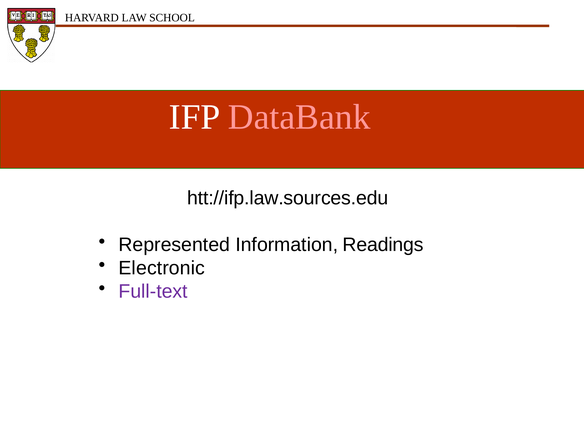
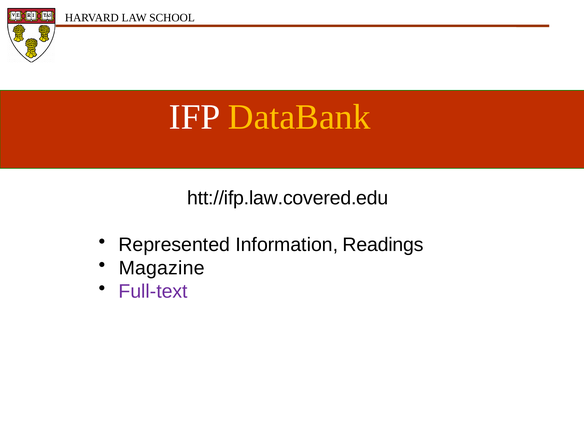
DataBank colour: pink -> yellow
htt://ifp.law.sources.edu: htt://ifp.law.sources.edu -> htt://ifp.law.covered.edu
Electronic: Electronic -> Magazine
